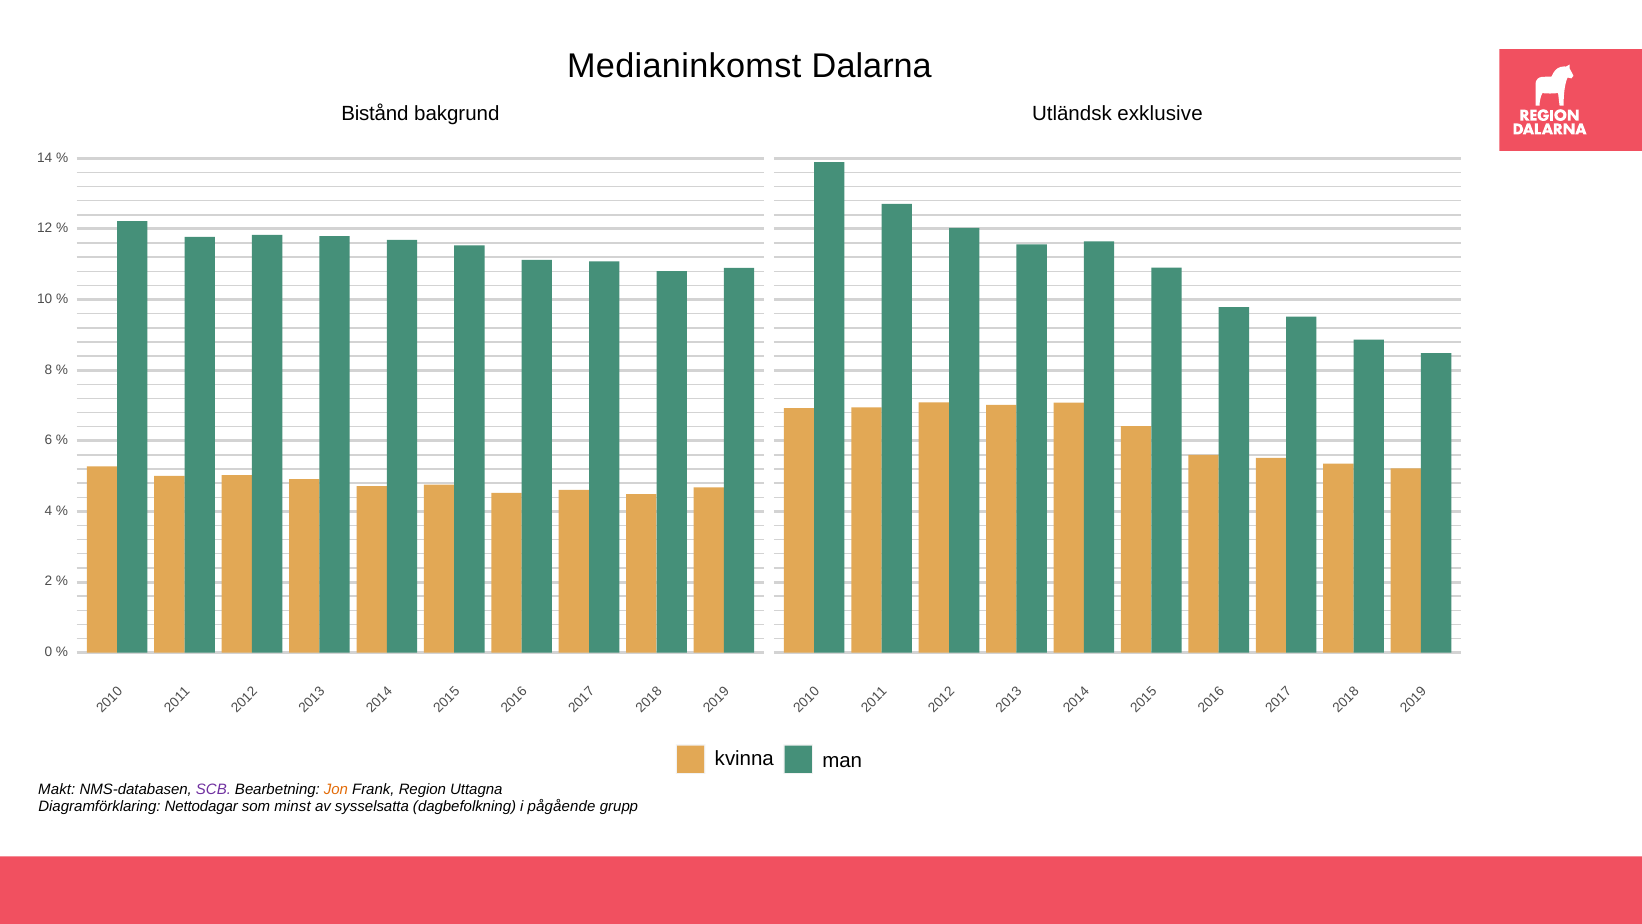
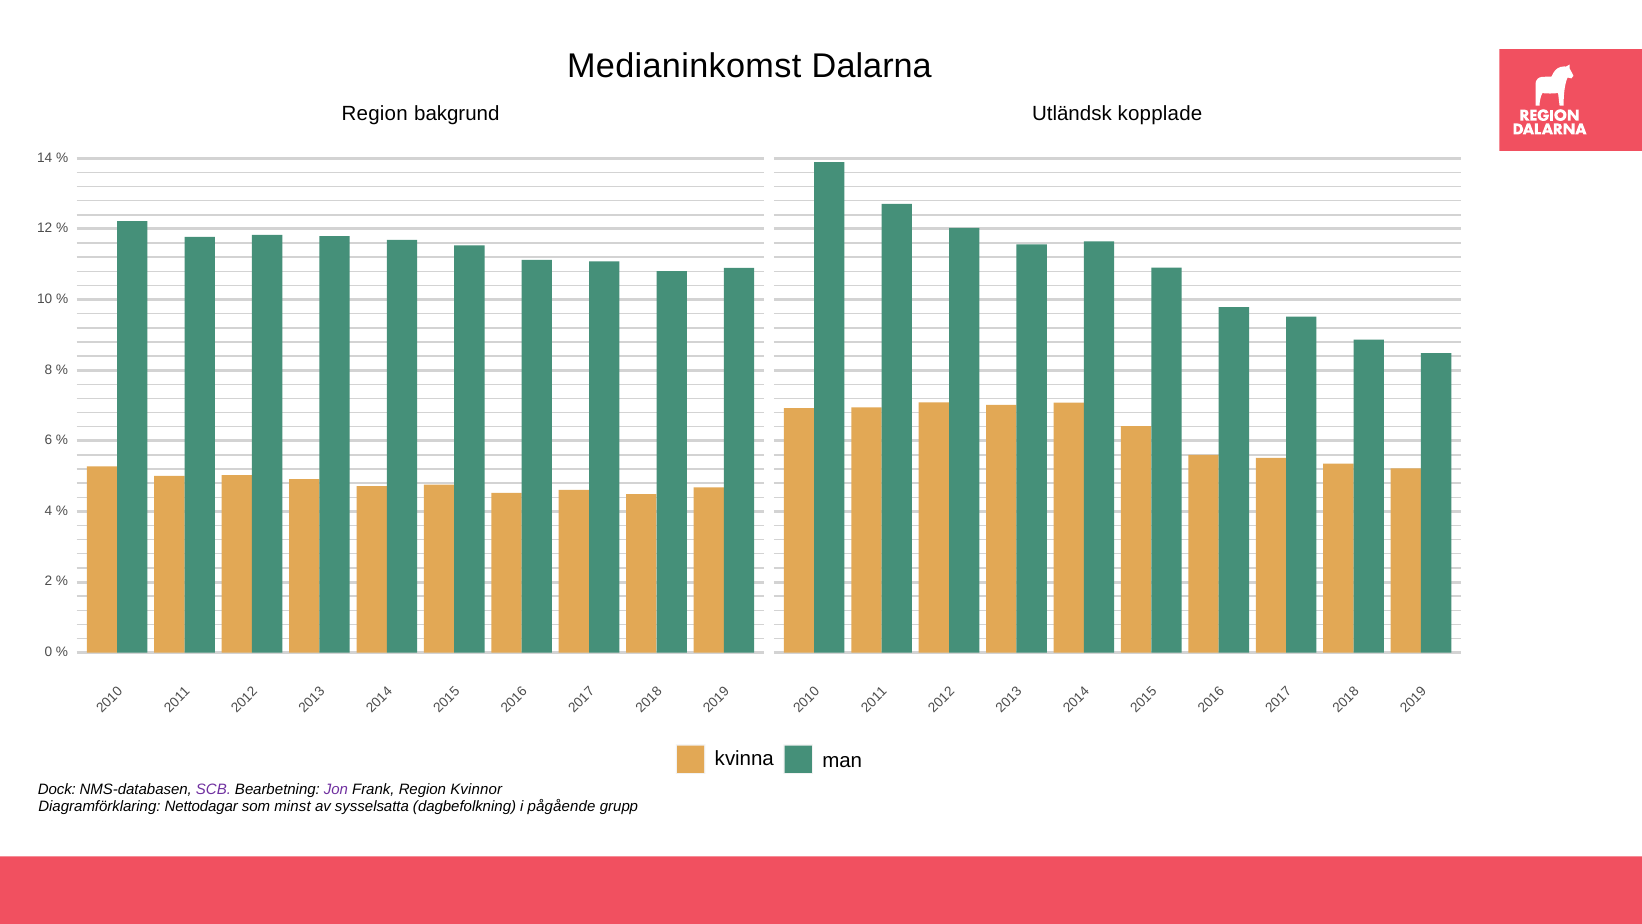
Bistånd at (375, 114): Bistånd -> Region
exklusive: exklusive -> kopplade
Makt: Makt -> Dock
Jon colour: orange -> purple
Uttagna: Uttagna -> Kvinnor
